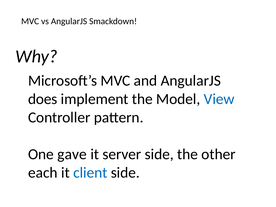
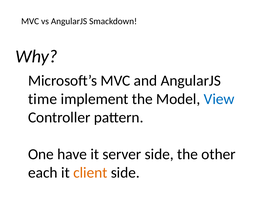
does: does -> time
gave: gave -> have
client colour: blue -> orange
